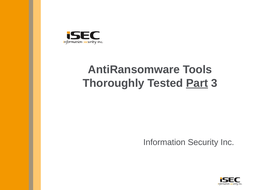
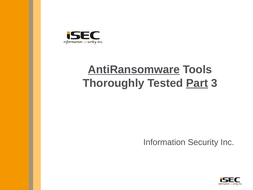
AntiRansomware underline: none -> present
